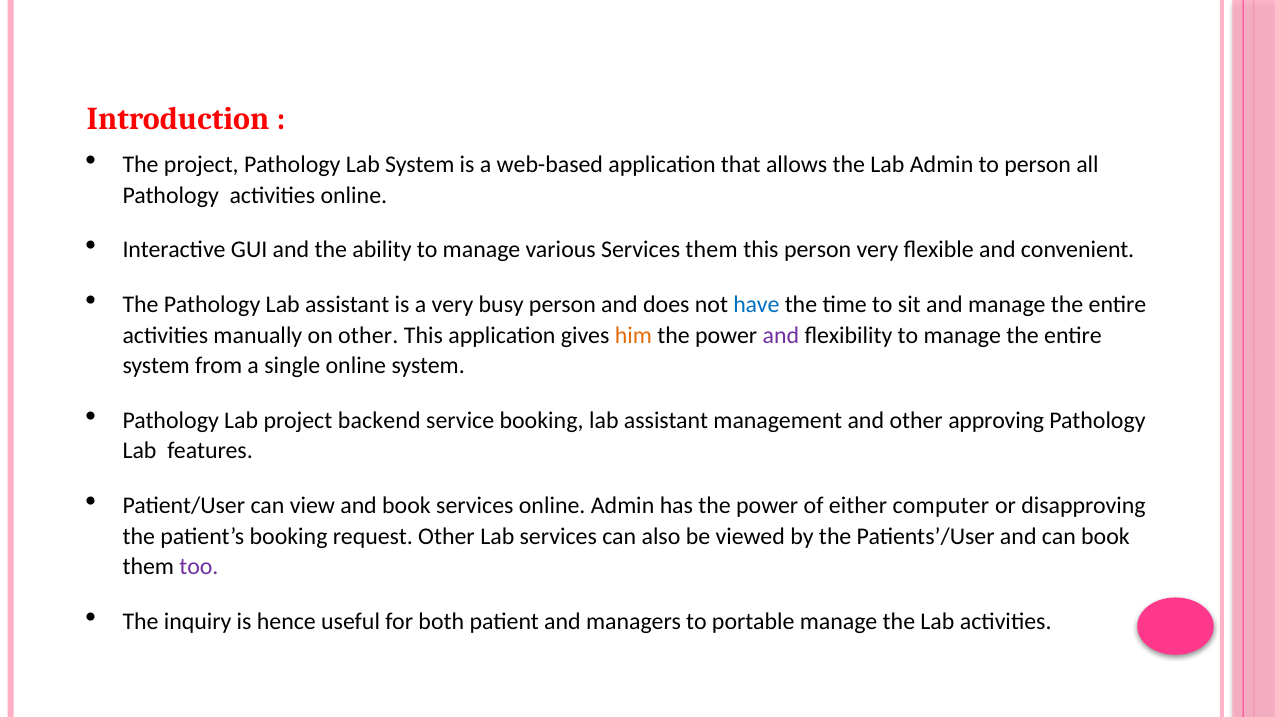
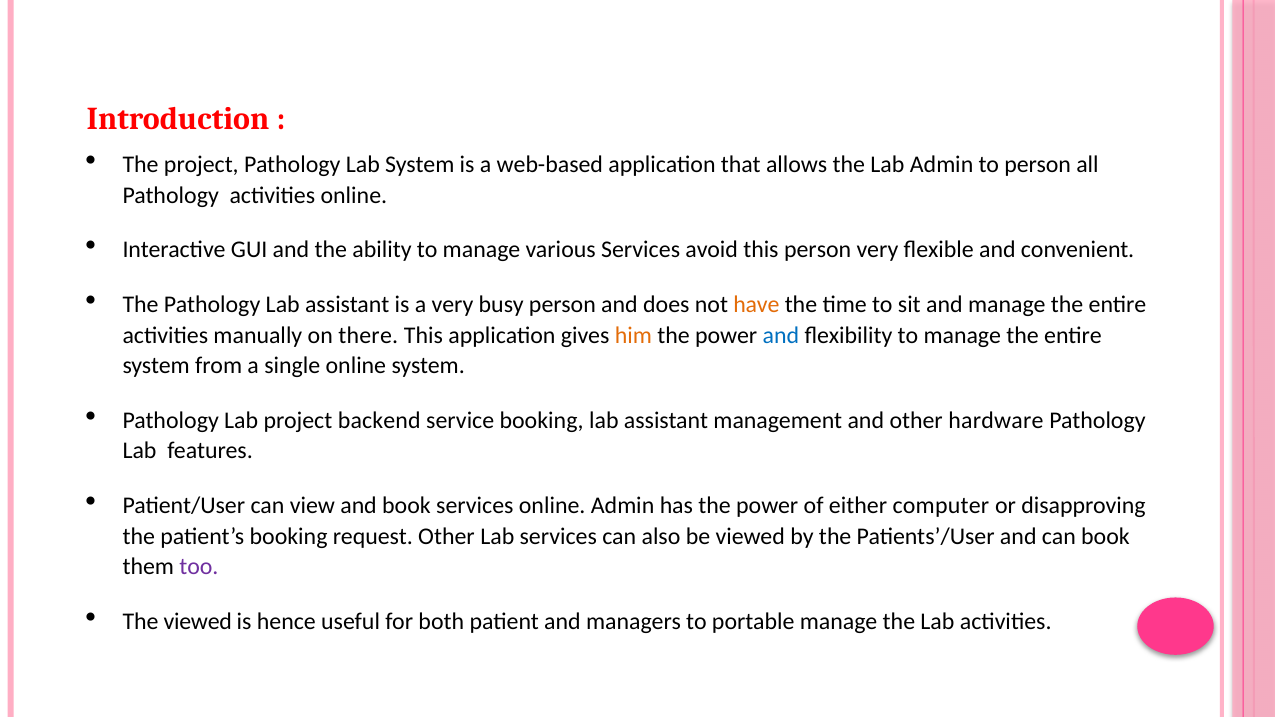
Services them: them -> avoid
have colour: blue -> orange
on other: other -> there
and at (781, 335) colour: purple -> blue
approving: approving -> hardware
The inquiry: inquiry -> viewed
